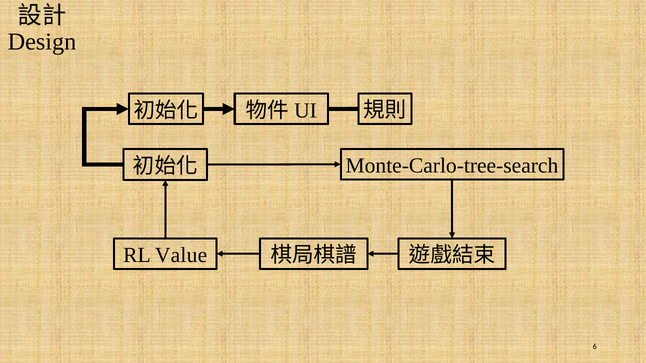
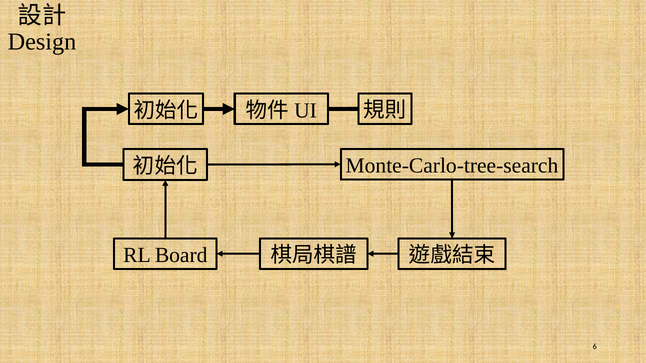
Value: Value -> Board
